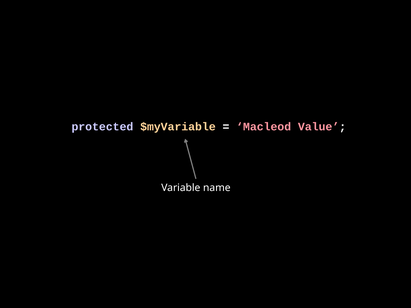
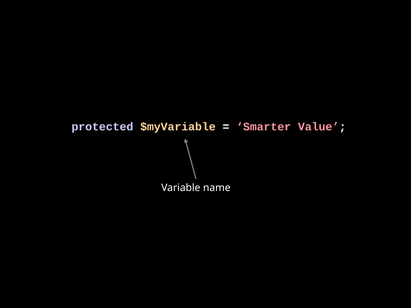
Macleod: Macleod -> Smarter
